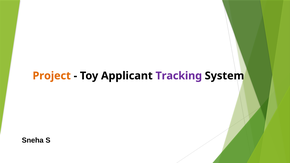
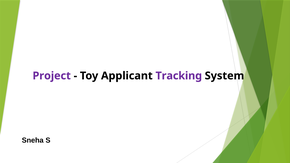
Project colour: orange -> purple
